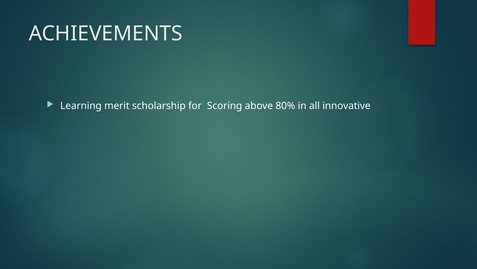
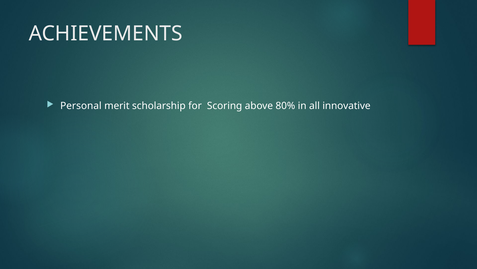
Learning: Learning -> Personal
